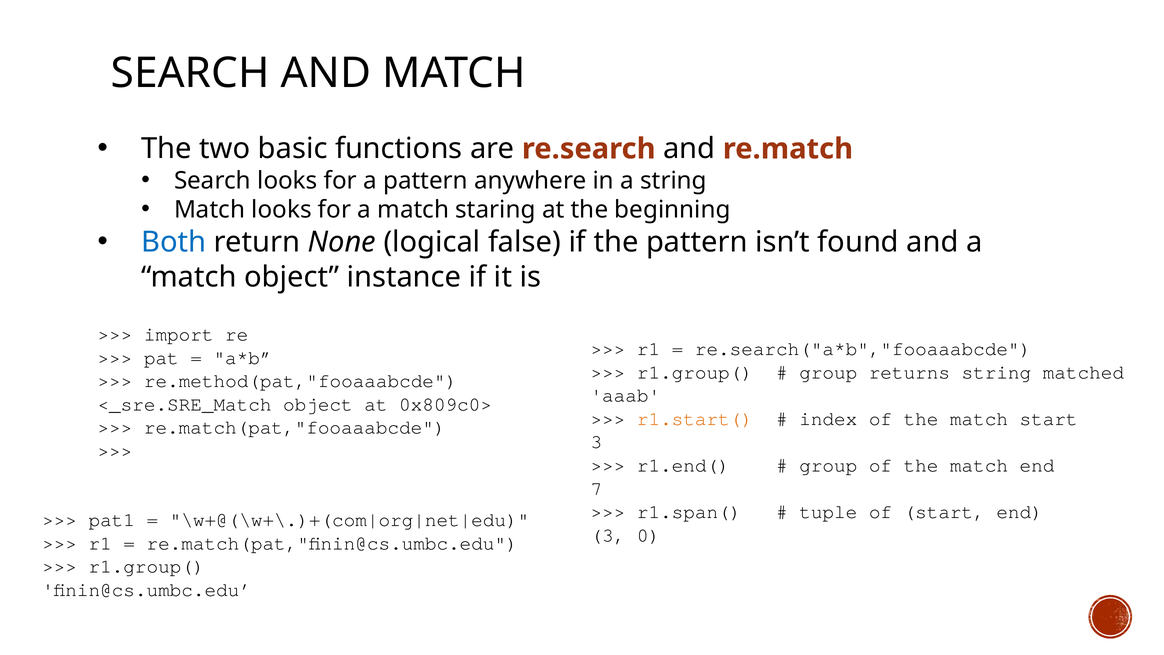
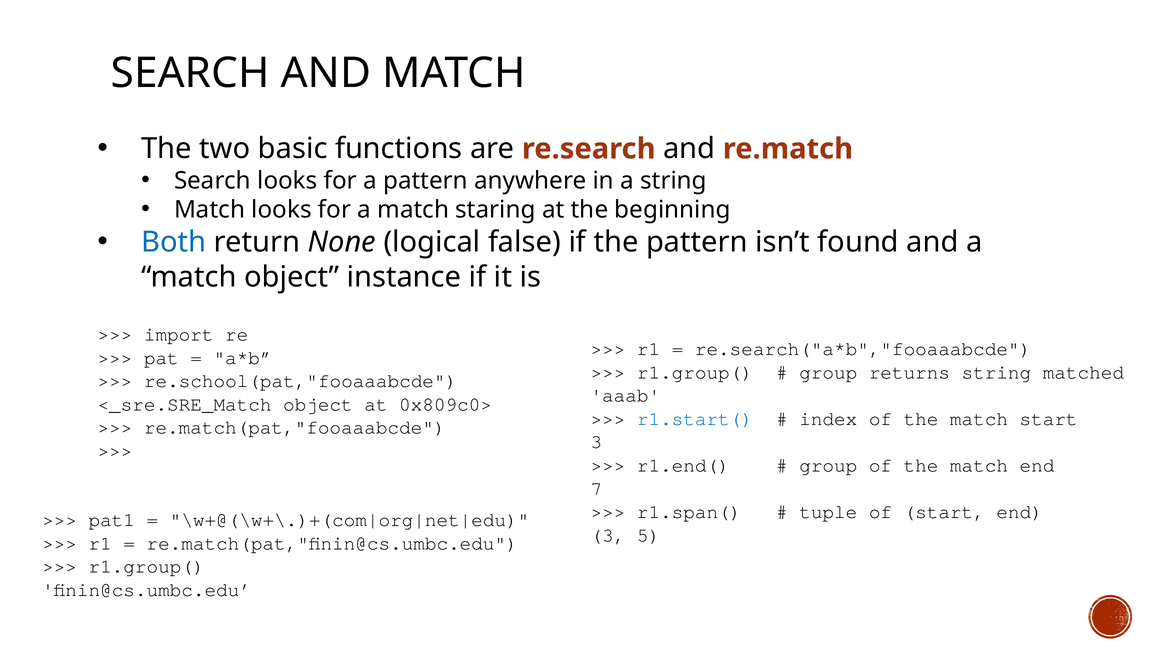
re.method(pat,"fooaaabcde: re.method(pat,"fooaaabcde -> re.school(pat,"fooaaabcde
r1.start( colour: orange -> blue
0: 0 -> 5
